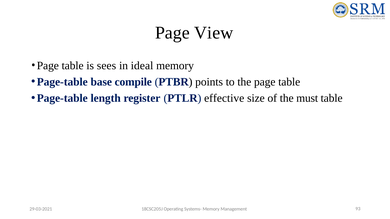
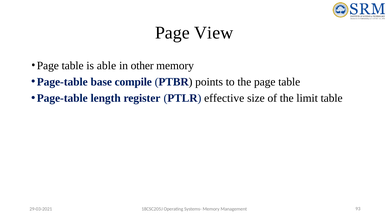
sees: sees -> able
ideal: ideal -> other
must: must -> limit
